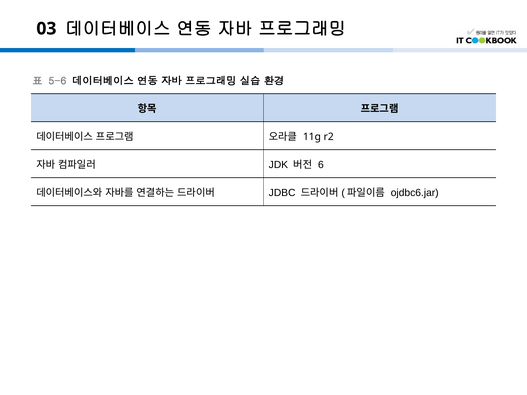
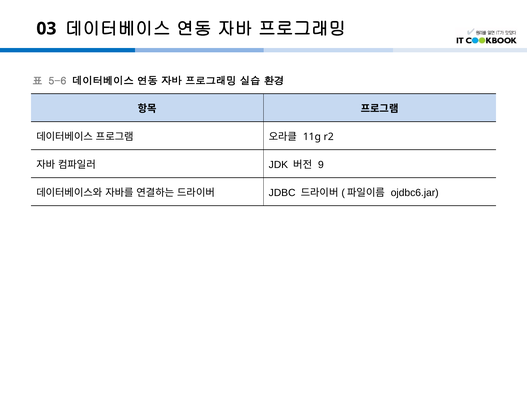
6: 6 -> 9
